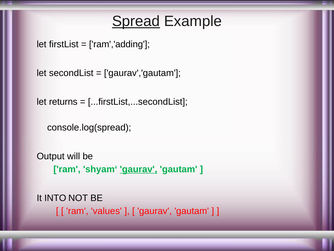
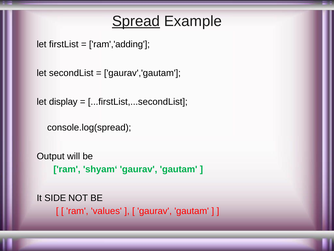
returns: returns -> display
gaurav at (139, 169) underline: present -> none
INTO: INTO -> SIDE
